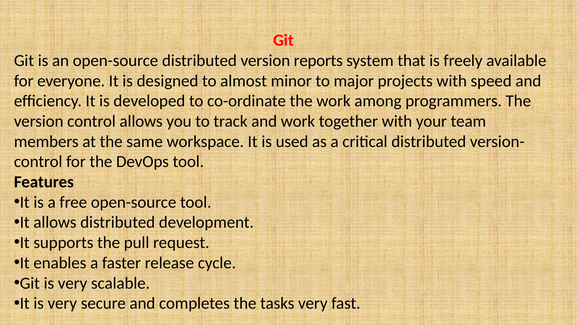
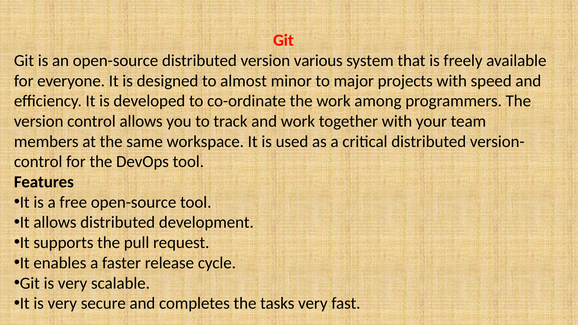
reports: reports -> various
